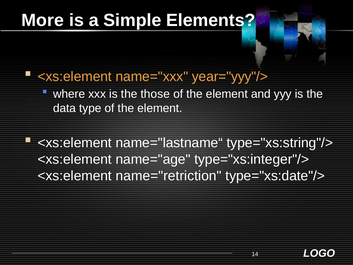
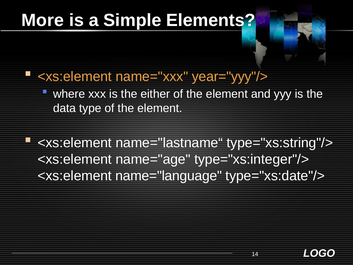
those: those -> either
name="retriction: name="retriction -> name="language
